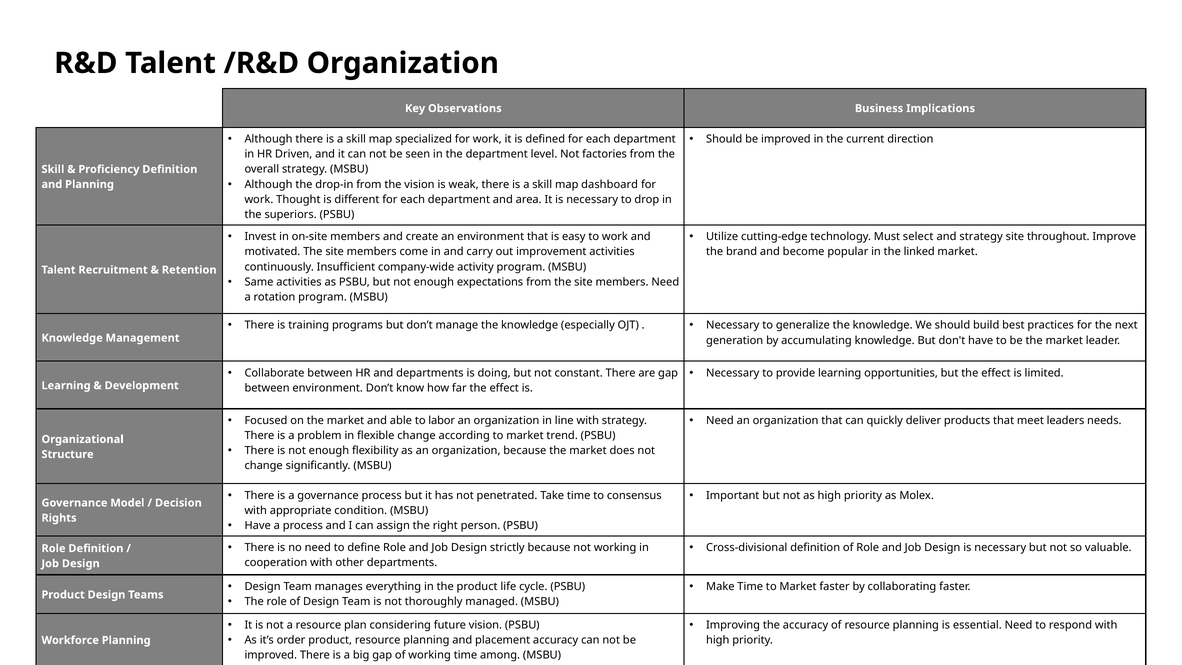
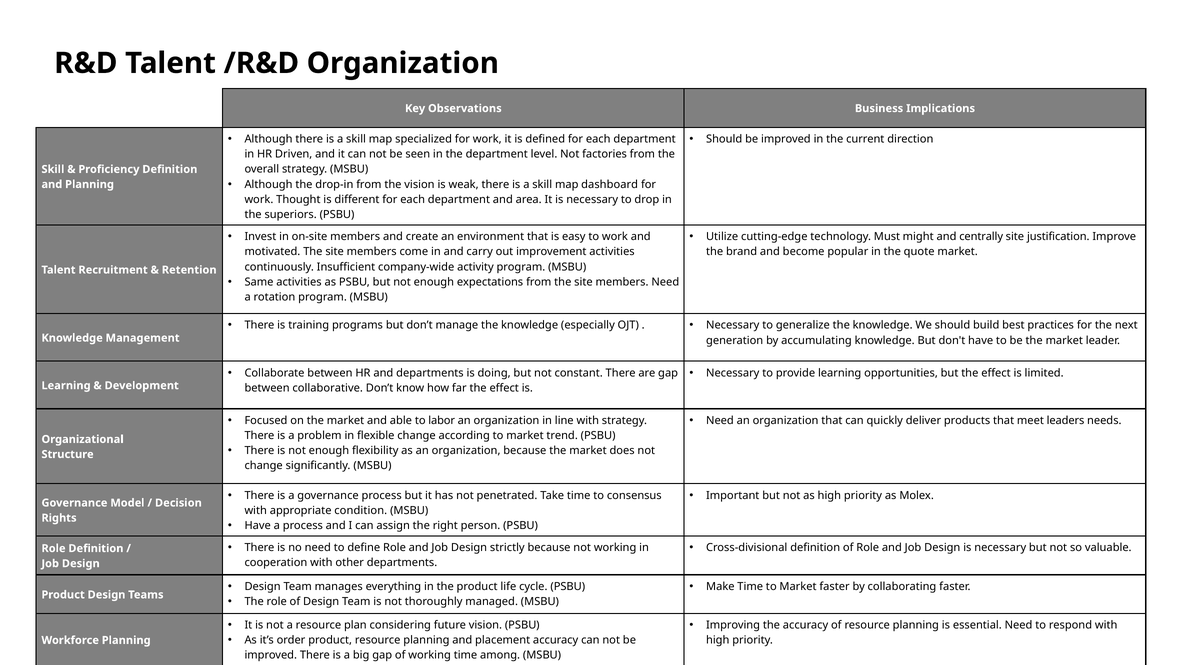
select: select -> might
and strategy: strategy -> centrally
throughout: throughout -> justification
linked: linked -> quote
between environment: environment -> collaborative
